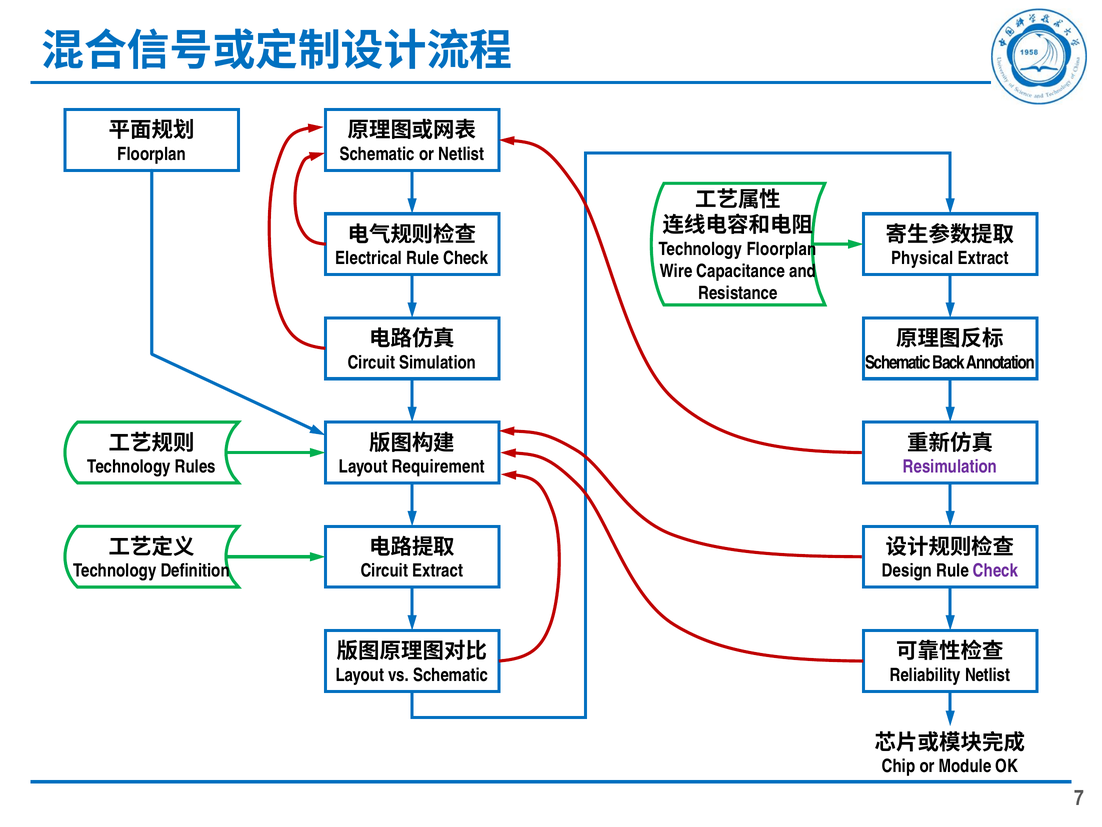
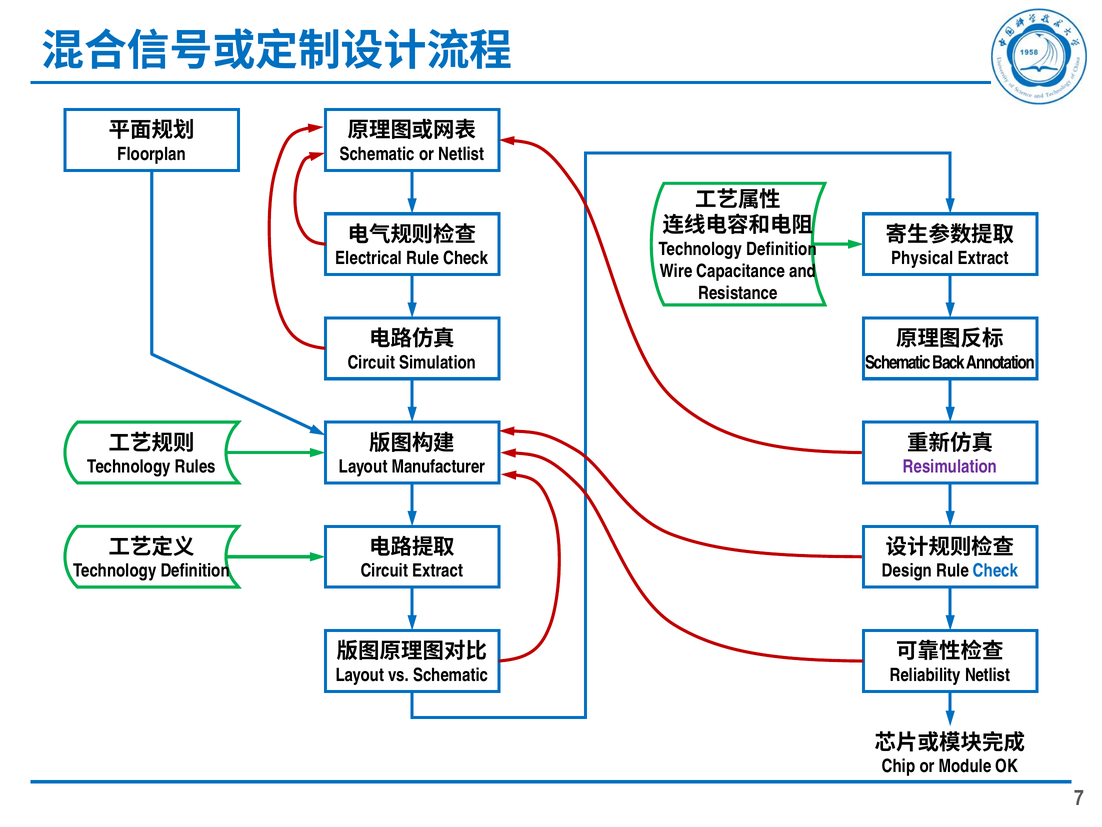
Floorplan at (782, 249): Floorplan -> Definition
Requirement: Requirement -> Manufacturer
Check at (996, 570) colour: purple -> blue
